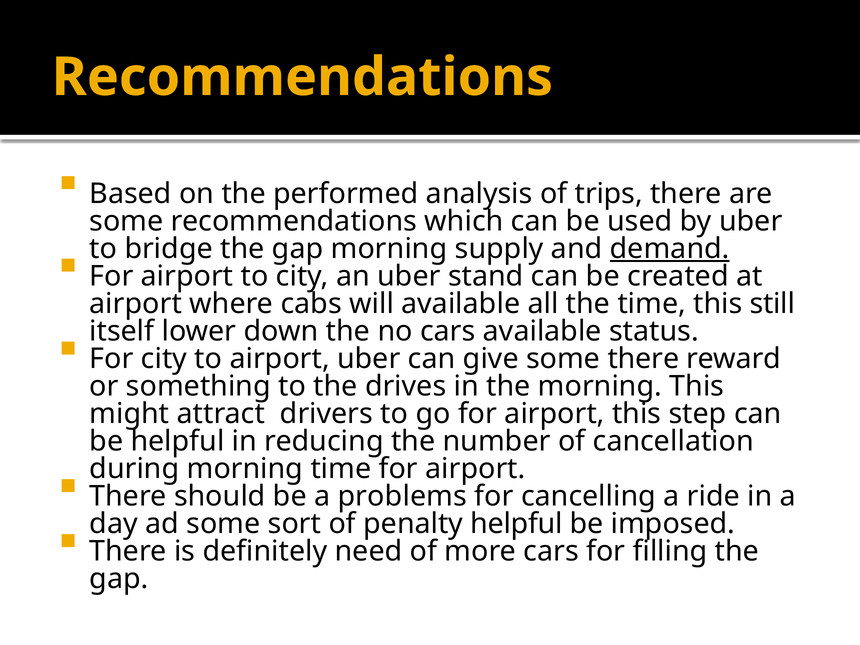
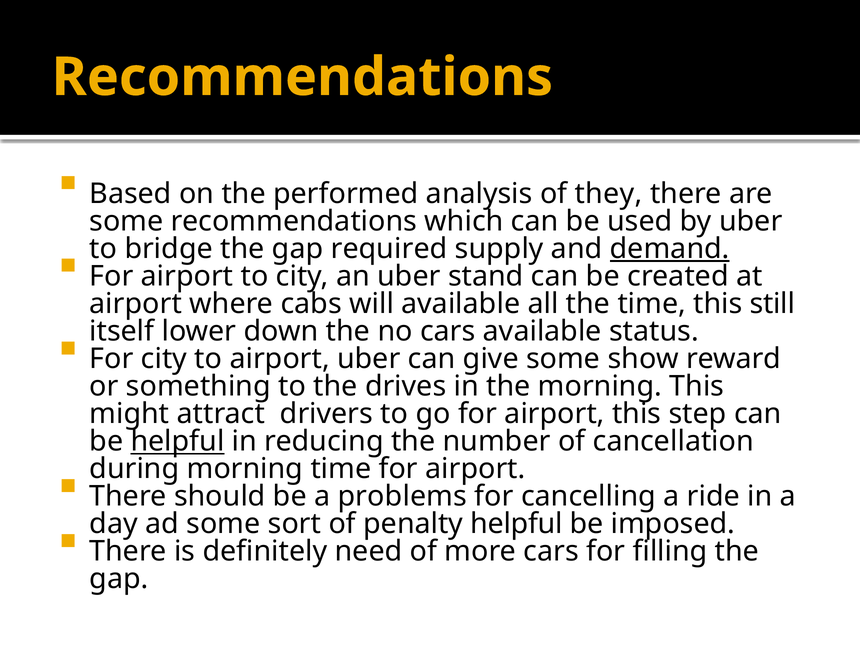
trips: trips -> they
gap morning: morning -> required
some there: there -> show
helpful at (178, 441) underline: none -> present
